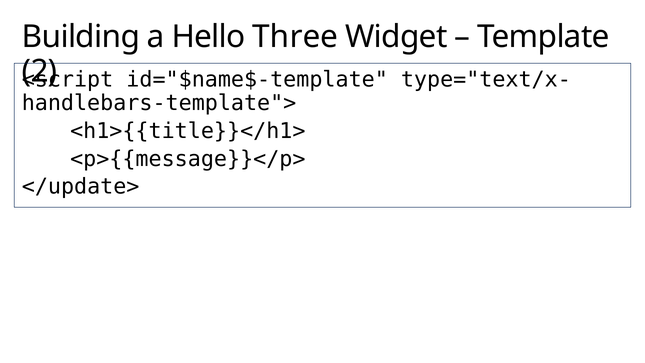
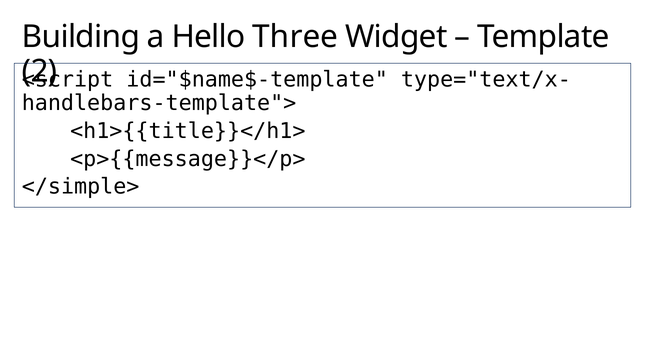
</update>: </update> -> </simple>
